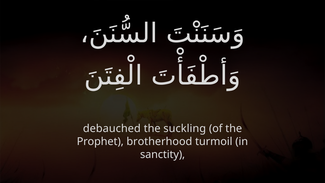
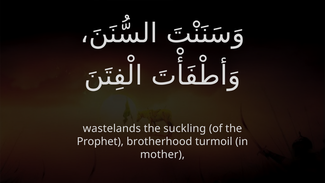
debauched: debauched -> wastelands
sanctity: sanctity -> mother
